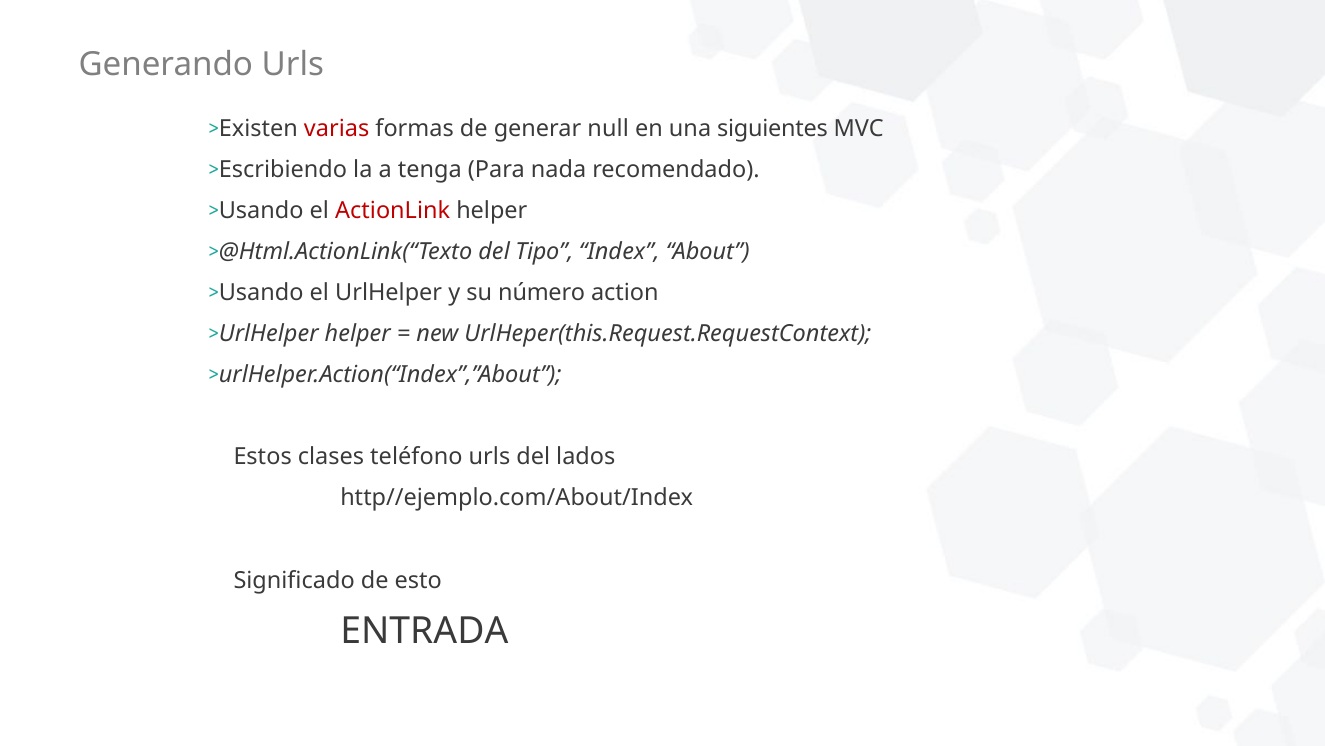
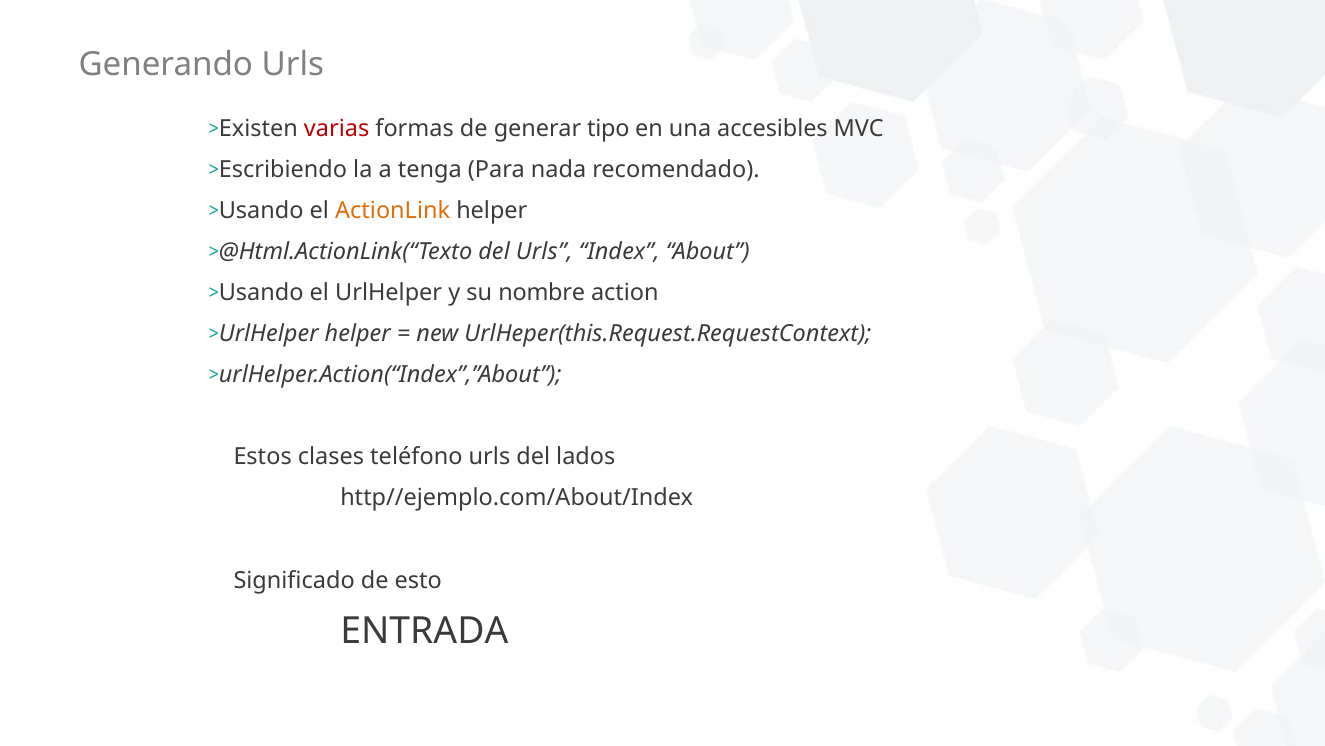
null: null -> tipo
siguientes: siguientes -> accesibles
ActionLink colour: red -> orange
del Tipo: Tipo -> Urls
número: número -> nombre
